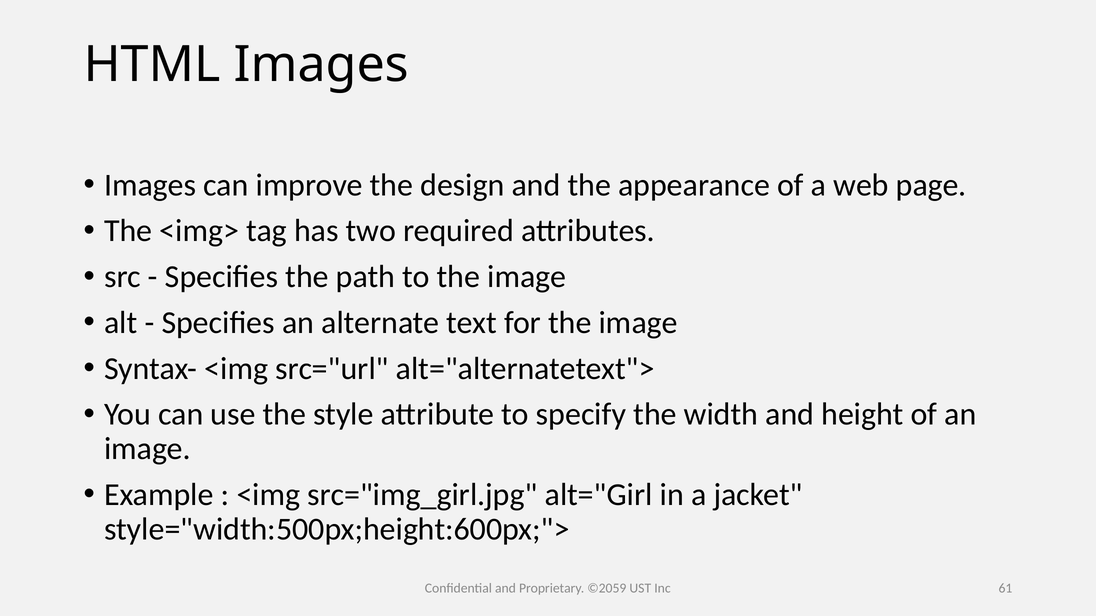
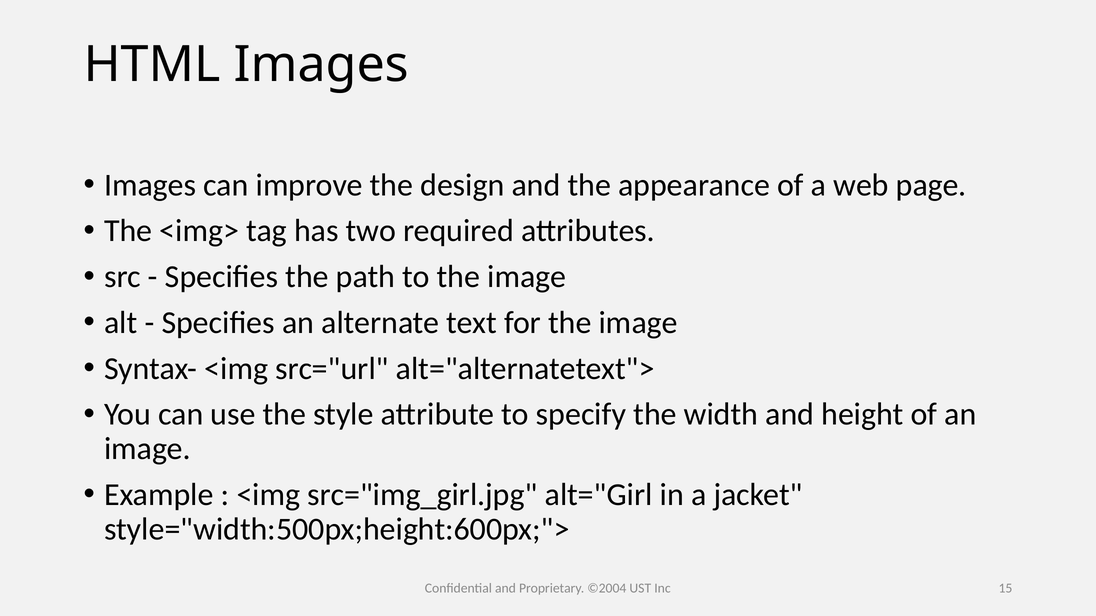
©2059: ©2059 -> ©2004
61: 61 -> 15
